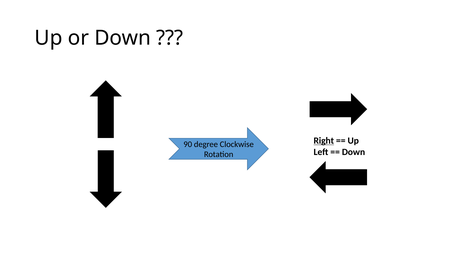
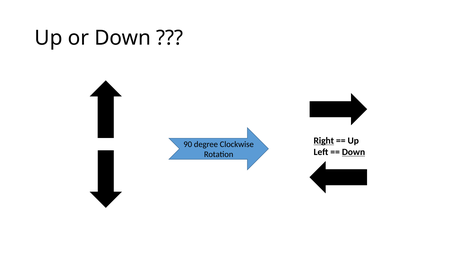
Down at (354, 152) underline: none -> present
